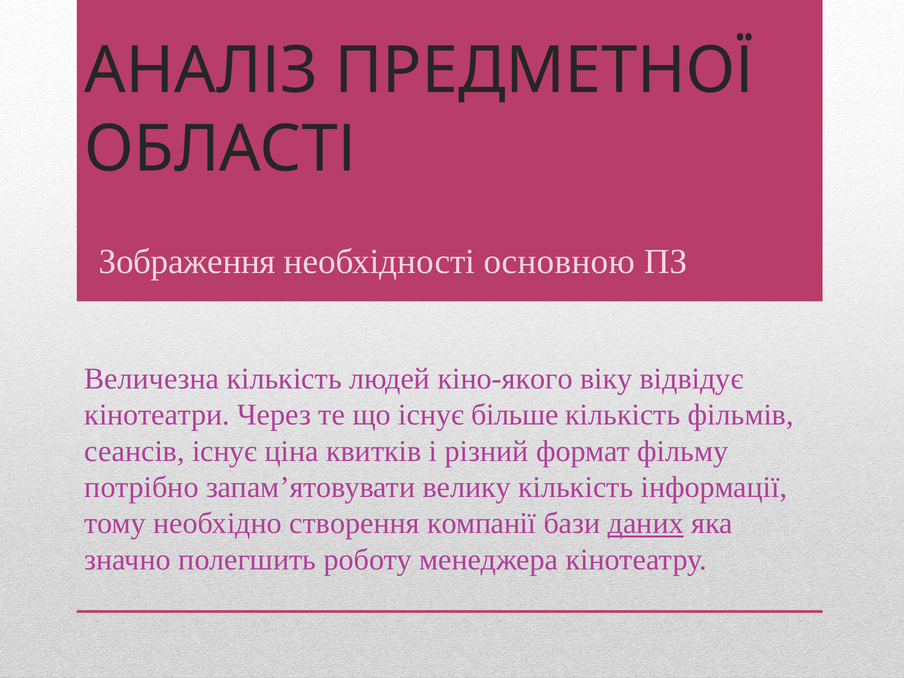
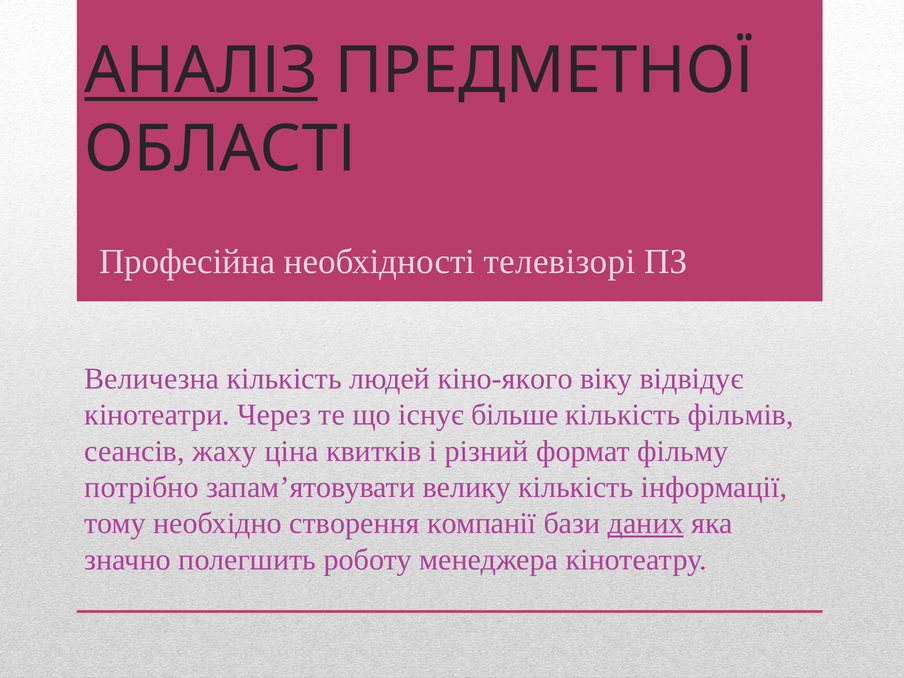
АНАЛІЗ underline: none -> present
Зображення: Зображення -> Професійна
основною: основною -> телевізорі
сеансів існує: існує -> жаху
